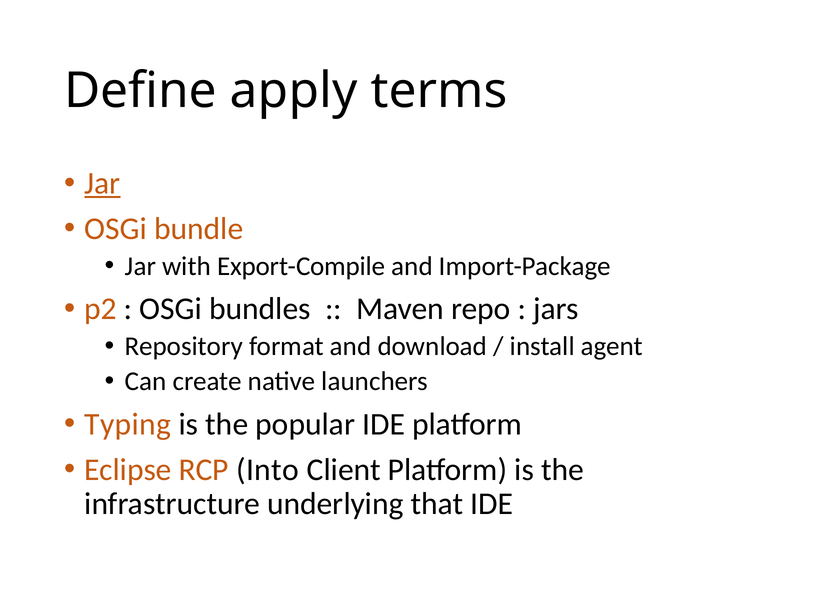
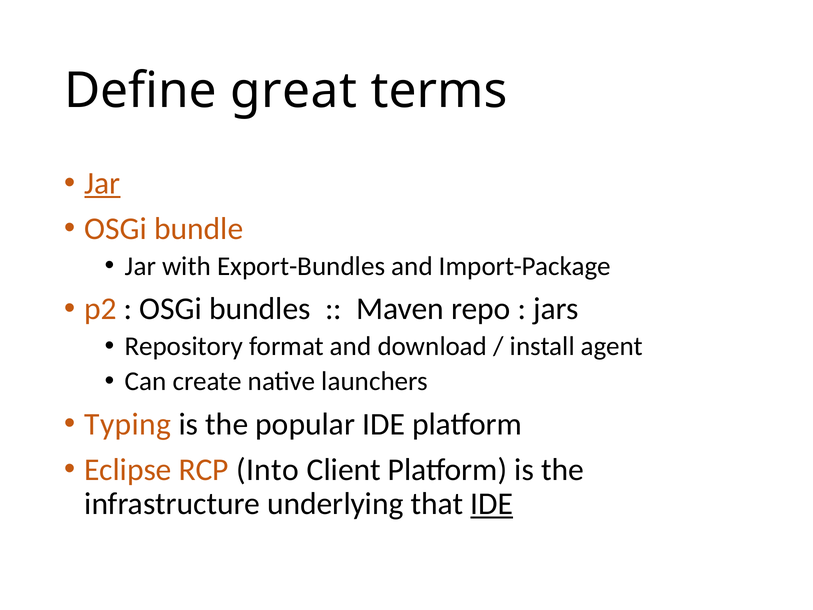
apply: apply -> great
Export-Compile: Export-Compile -> Export-Bundles
IDE at (492, 504) underline: none -> present
